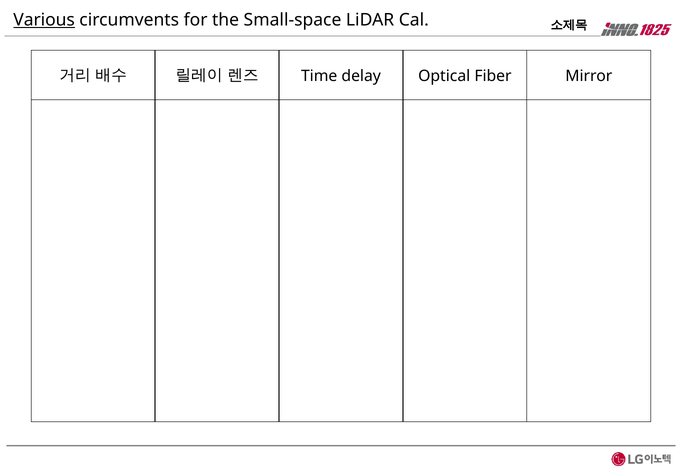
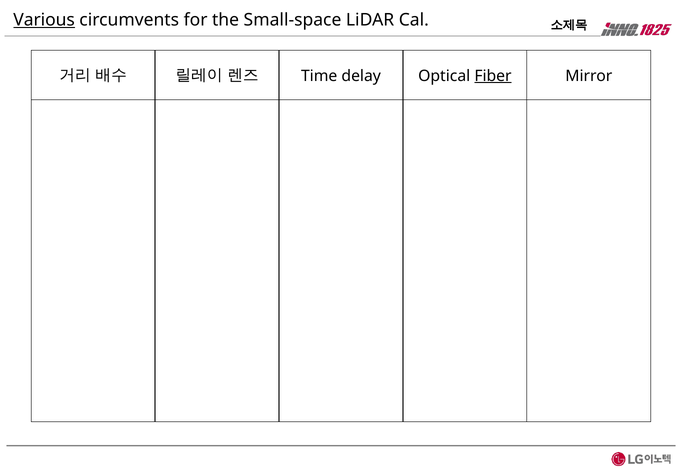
Fiber underline: none -> present
